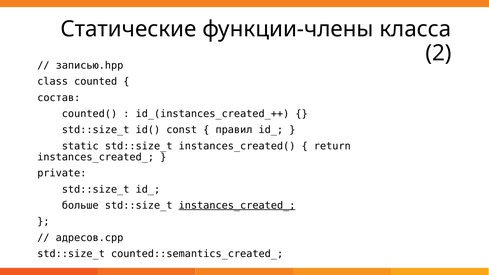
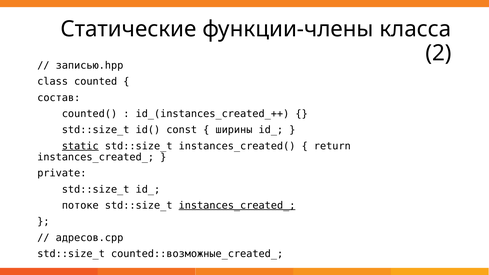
правил: правил -> ширины
static underline: none -> present
больше: больше -> потоке
counted::semantics_created_: counted::semantics_created_ -> counted::возможные_created_
